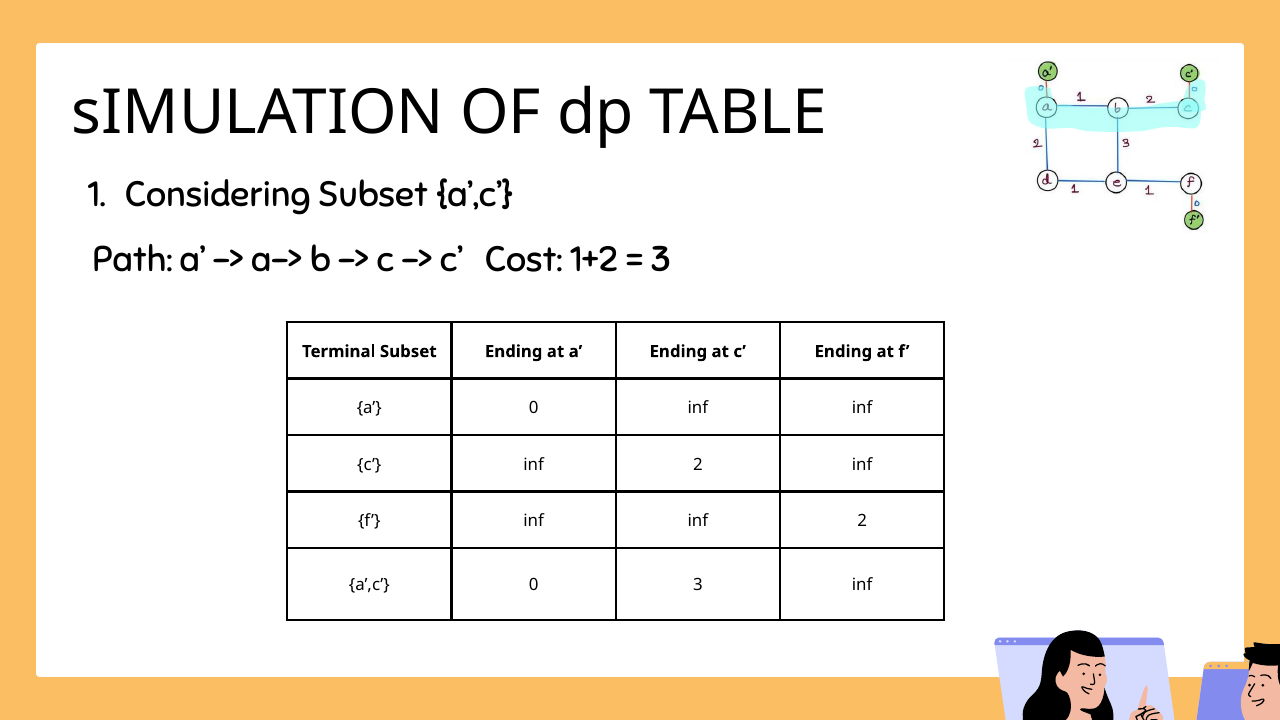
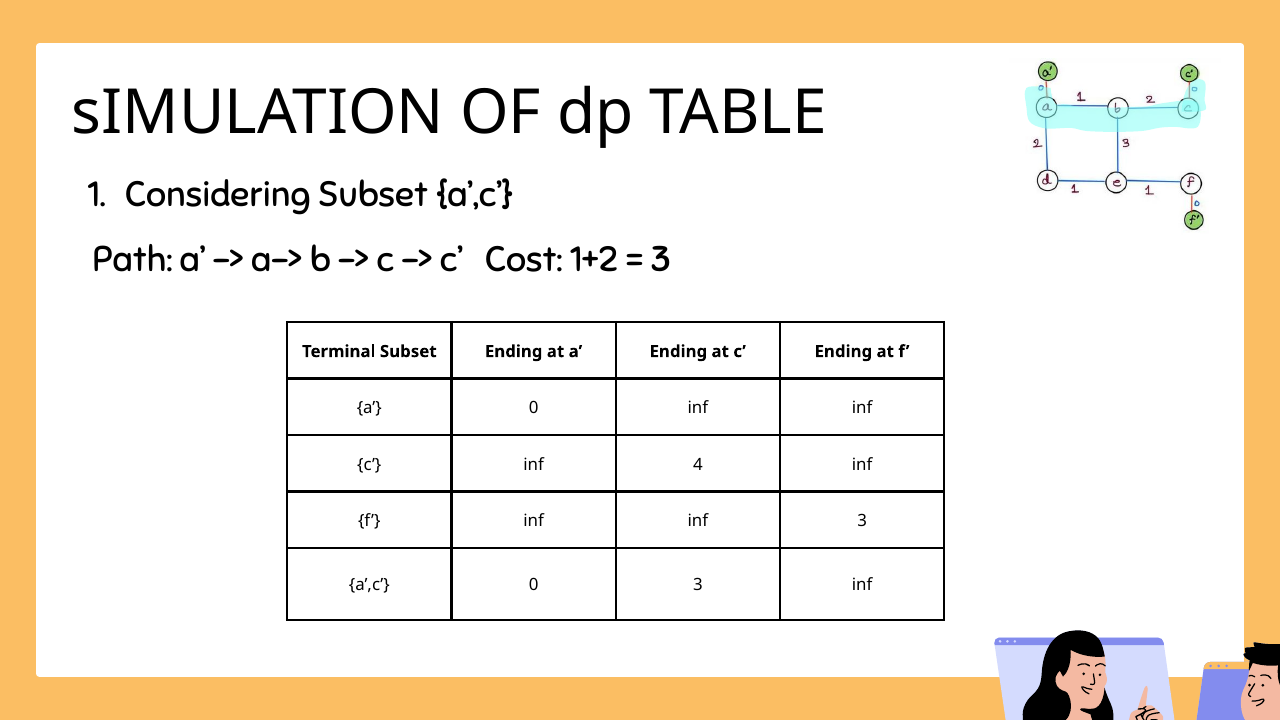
c inf 2: 2 -> 4
inf inf 2: 2 -> 3
